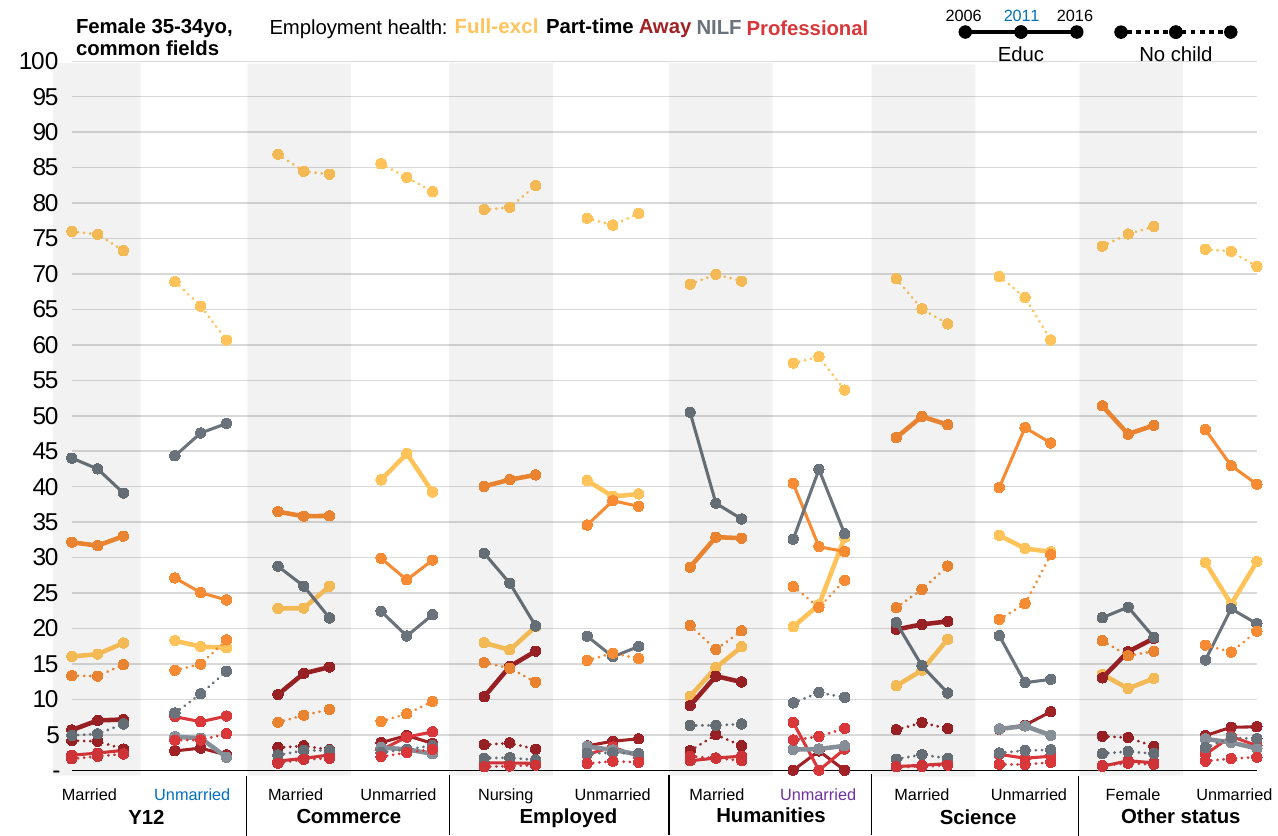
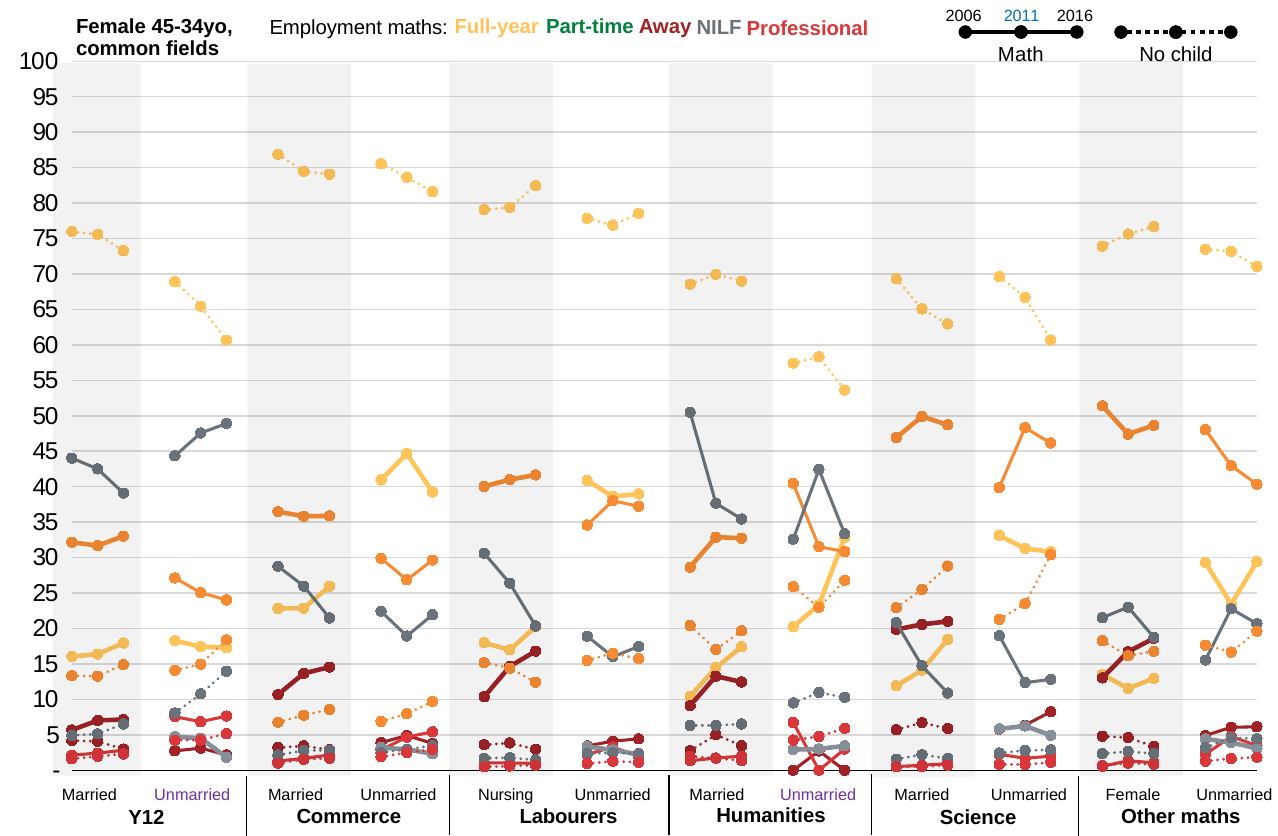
Part-time colour: black -> green
35-34yo: 35-34yo -> 45-34yo
Full-excl: Full-excl -> Full-year
Employment health: health -> maths
Educ: Educ -> Math
Unmarried at (192, 795) colour: blue -> purple
Employed: Employed -> Labourers
Other status: status -> maths
